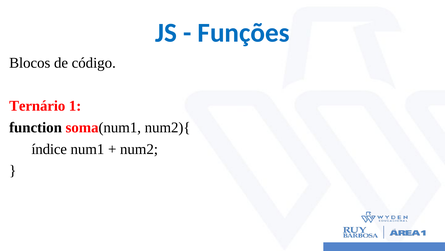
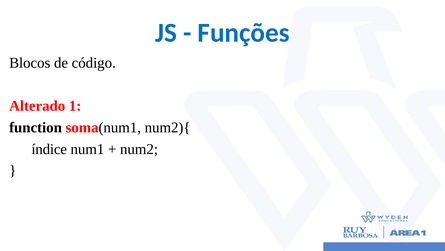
Ternário: Ternário -> Alterado
